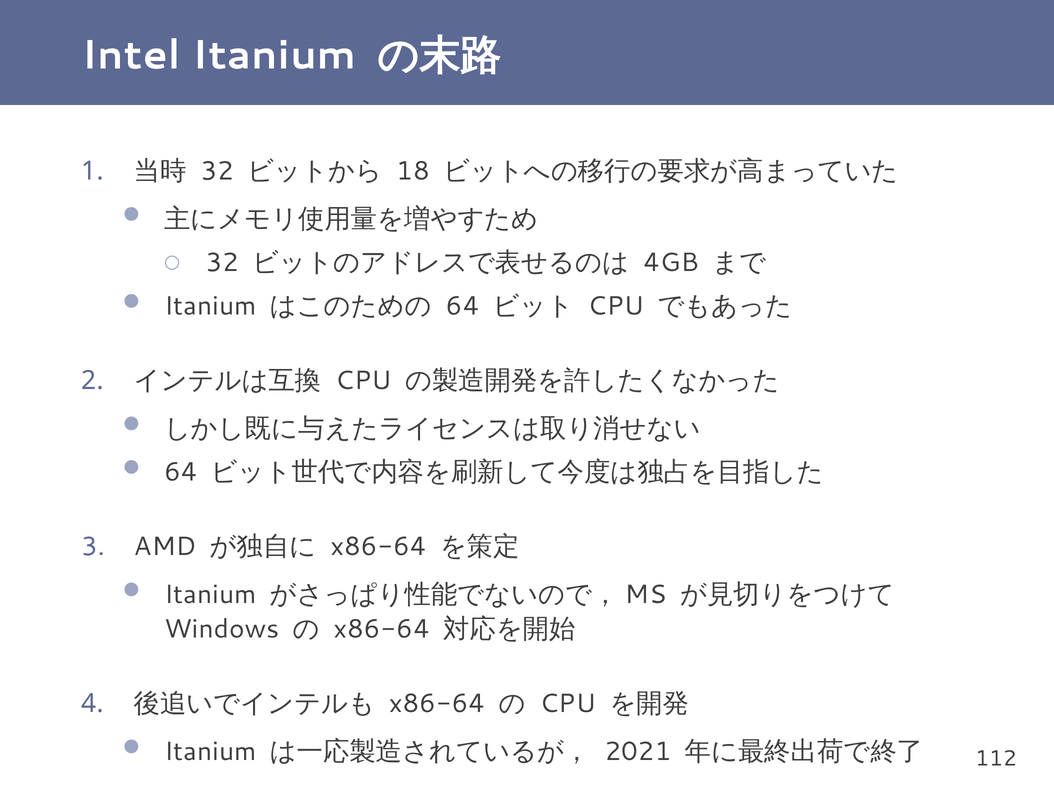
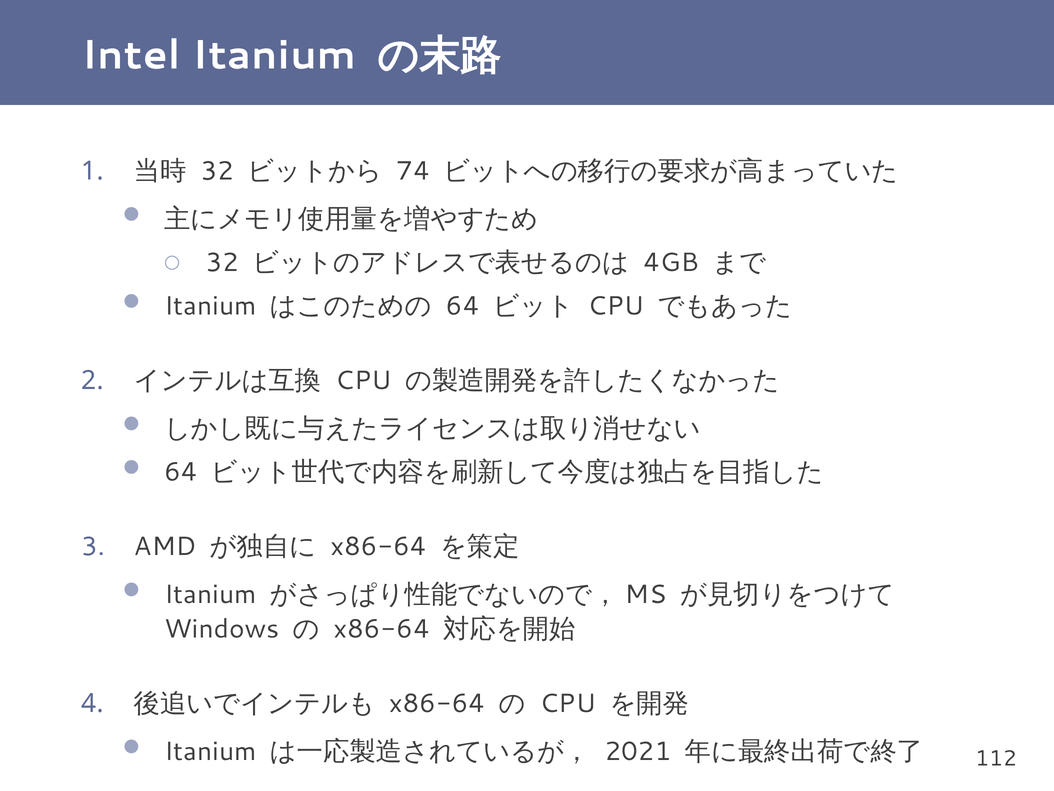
18: 18 -> 74
